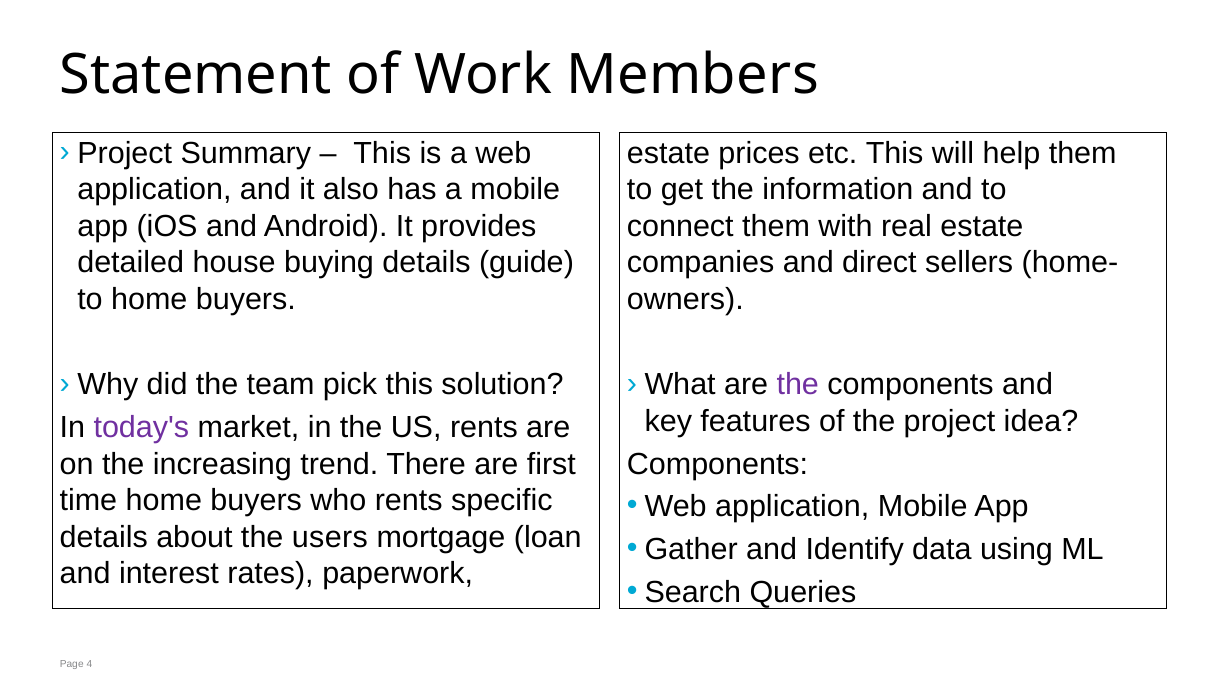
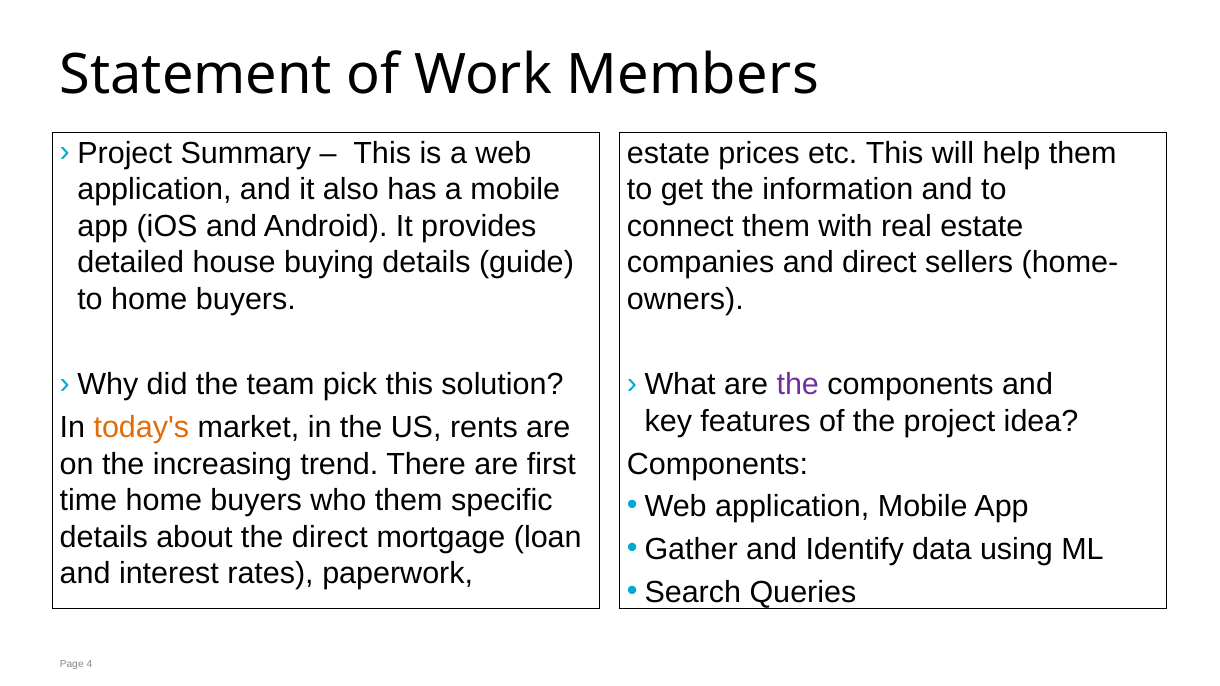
today's colour: purple -> orange
who rents: rents -> them
the users: users -> direct
